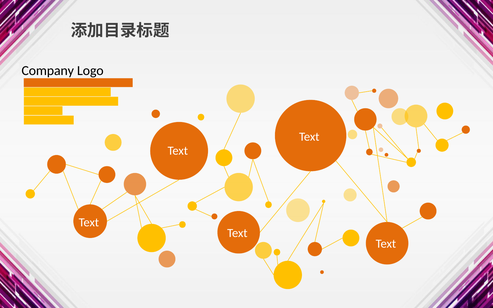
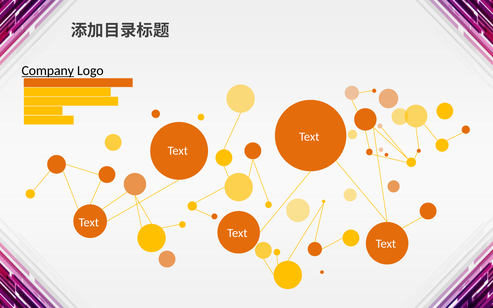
Company underline: none -> present
